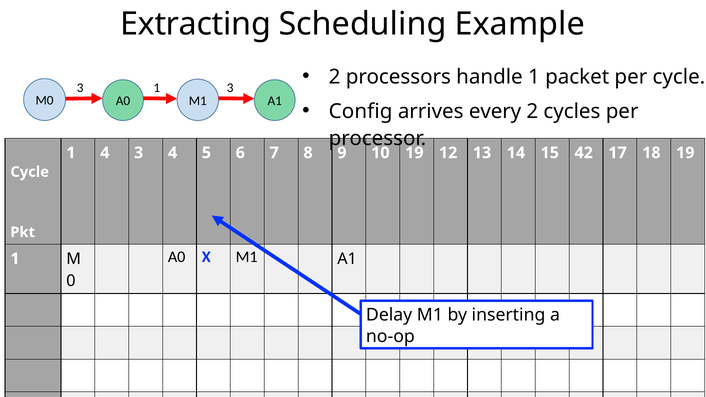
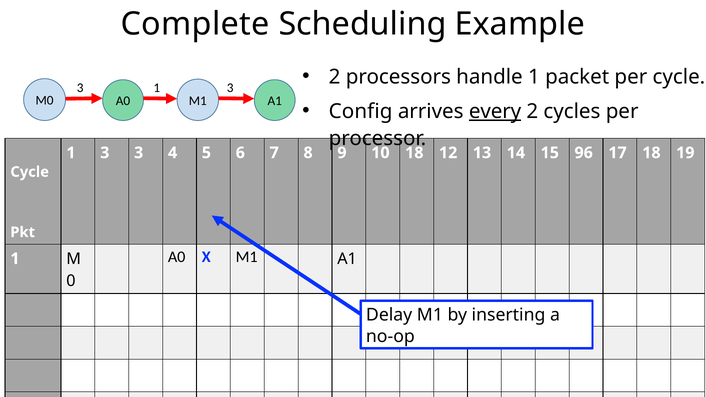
Extracting: Extracting -> Complete
every underline: none -> present
4 at (105, 153): 4 -> 3
10 19: 19 -> 18
42: 42 -> 96
